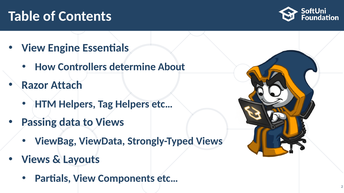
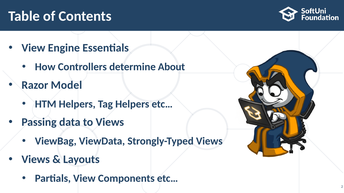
Attach: Attach -> Model
